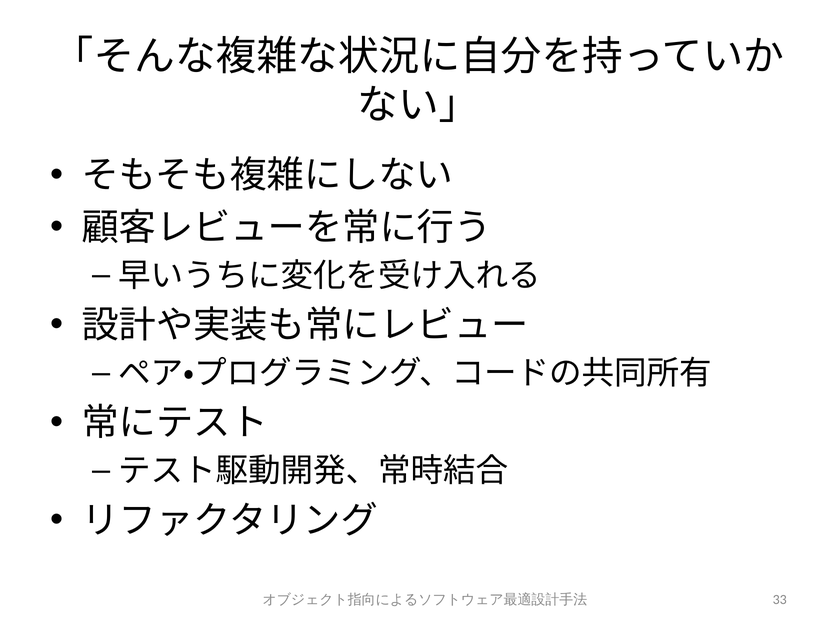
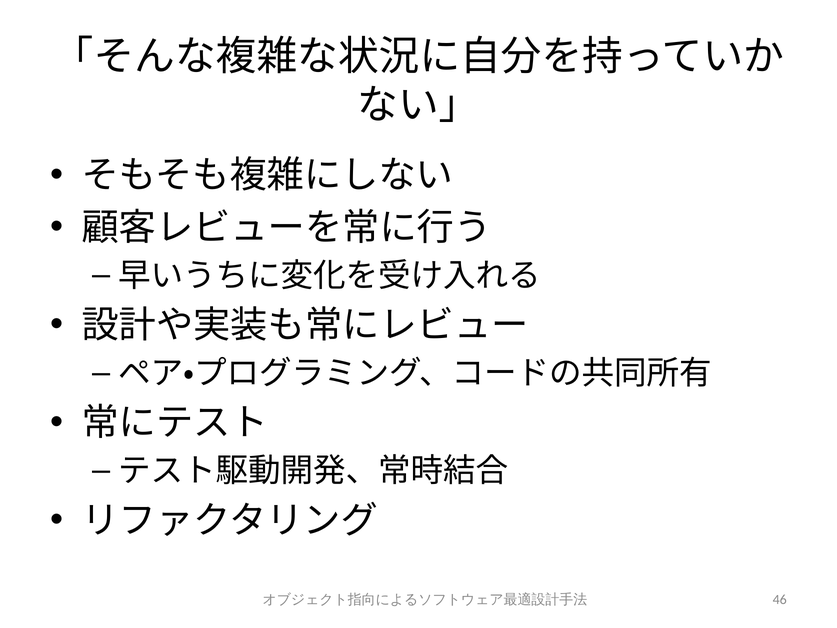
33: 33 -> 46
